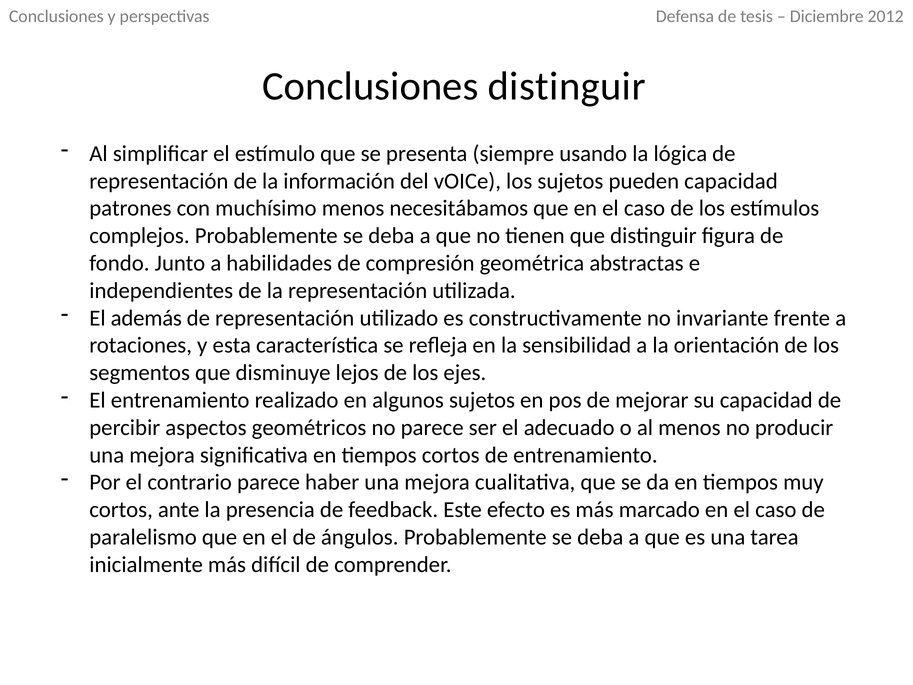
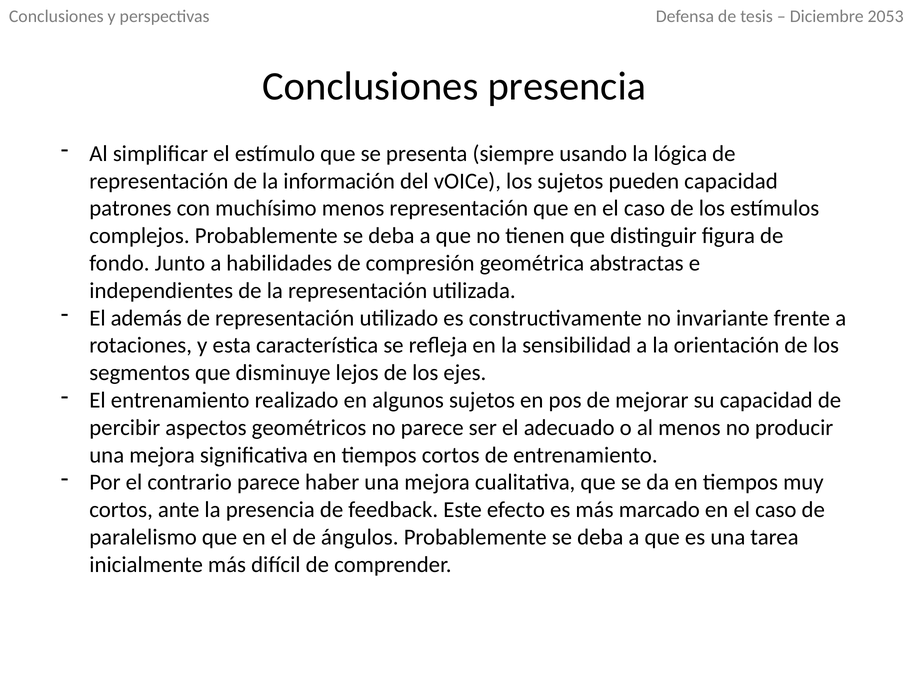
2012: 2012 -> 2053
Conclusiones distinguir: distinguir -> presencia
menos necesitábamos: necesitábamos -> representación
